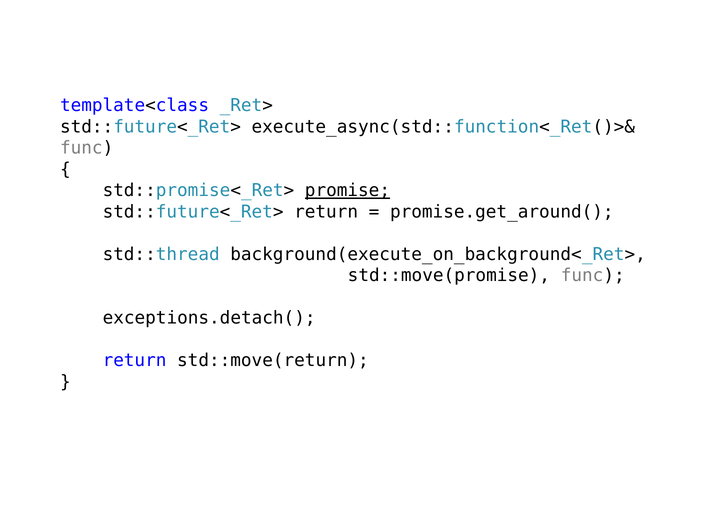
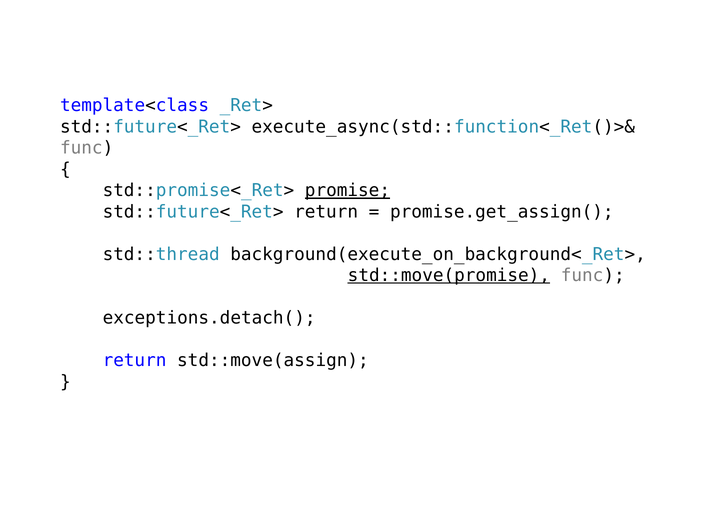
promise.get_around(: promise.get_around( -> promise.get_assign(
std::move(promise underline: none -> present
std::move(return: std::move(return -> std::move(assign
